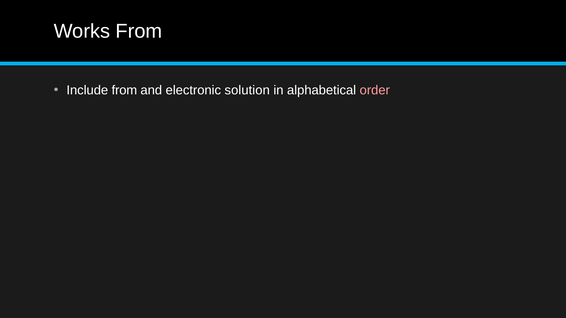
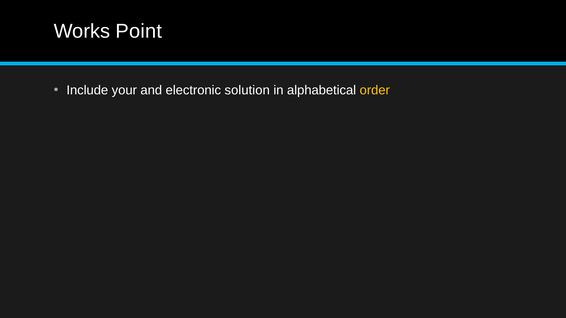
Works From: From -> Point
Include from: from -> your
order colour: pink -> yellow
